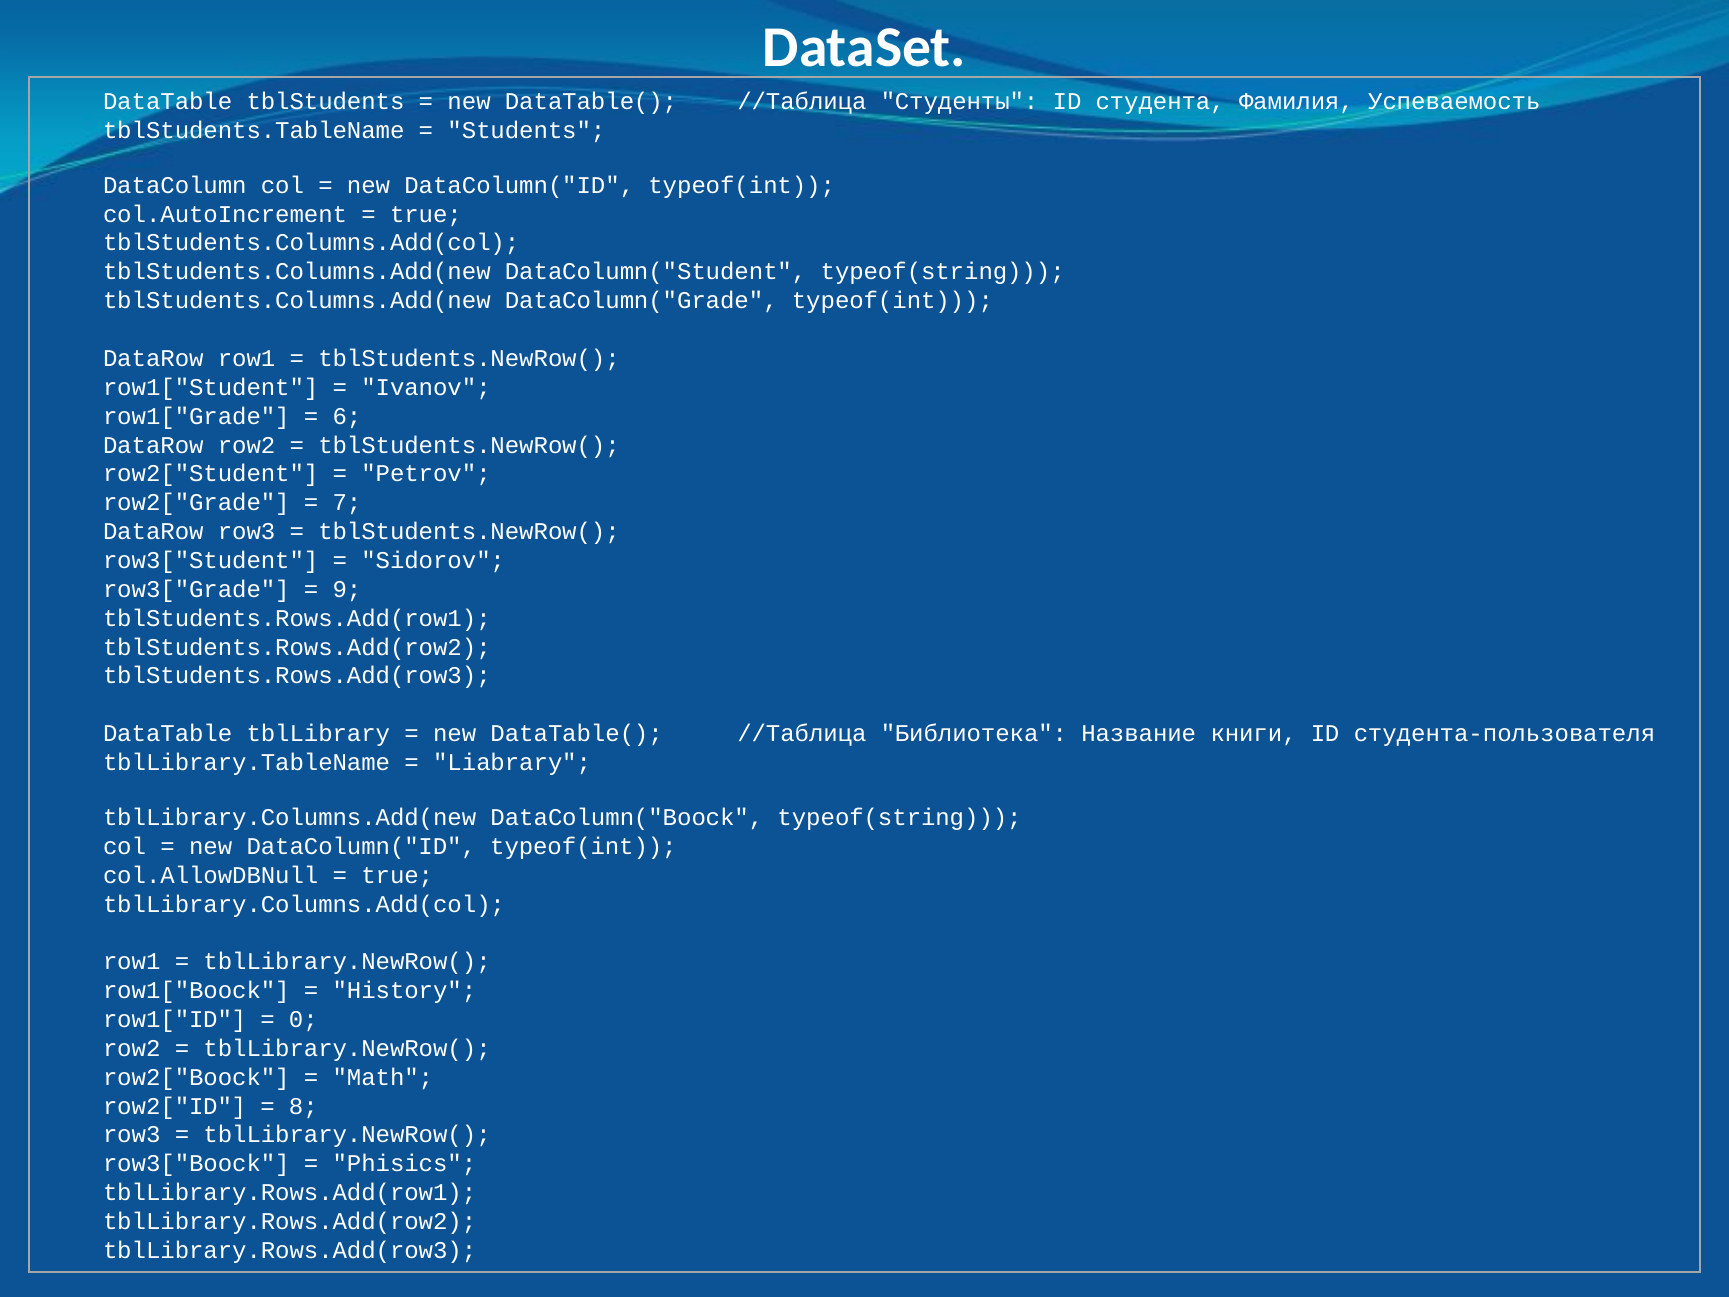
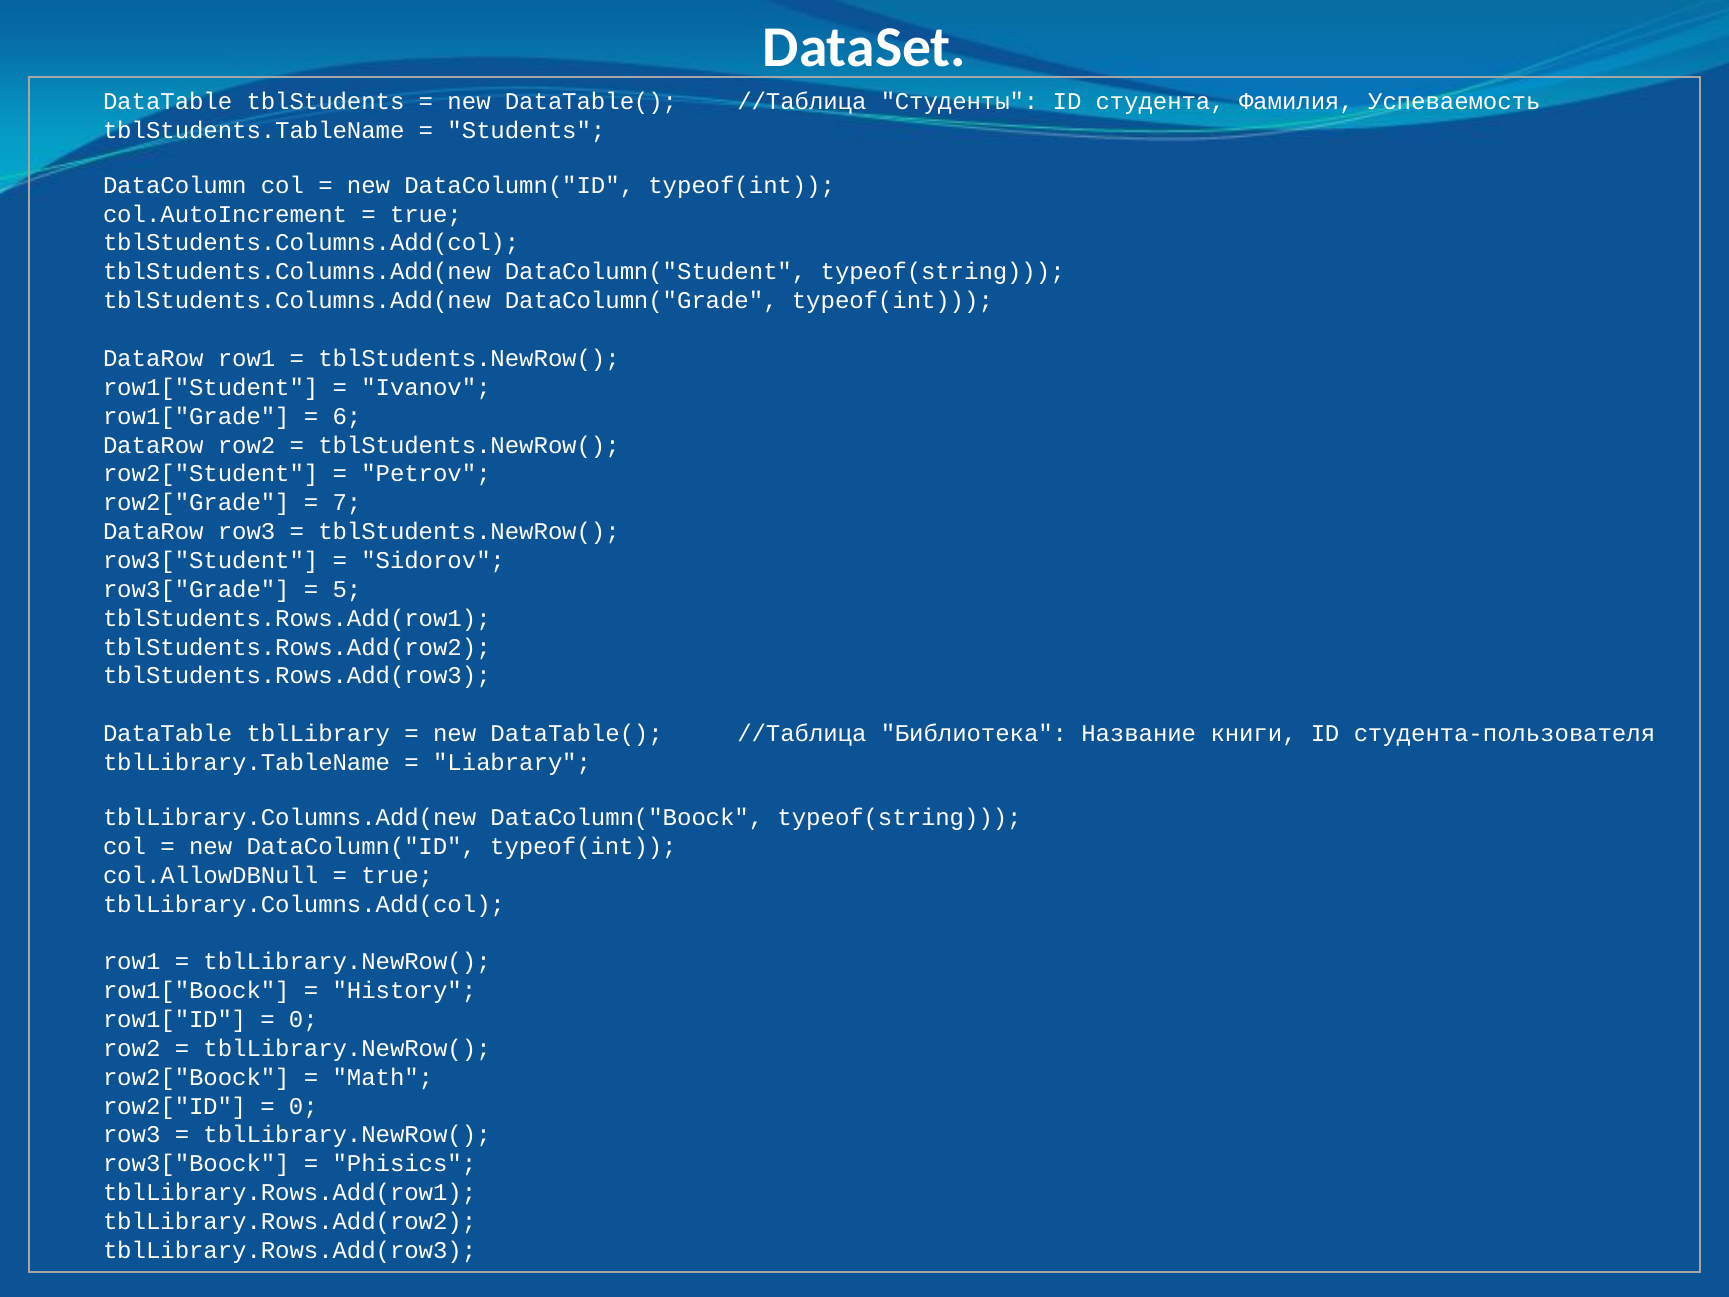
9: 9 -> 5
8 at (303, 1106): 8 -> 0
